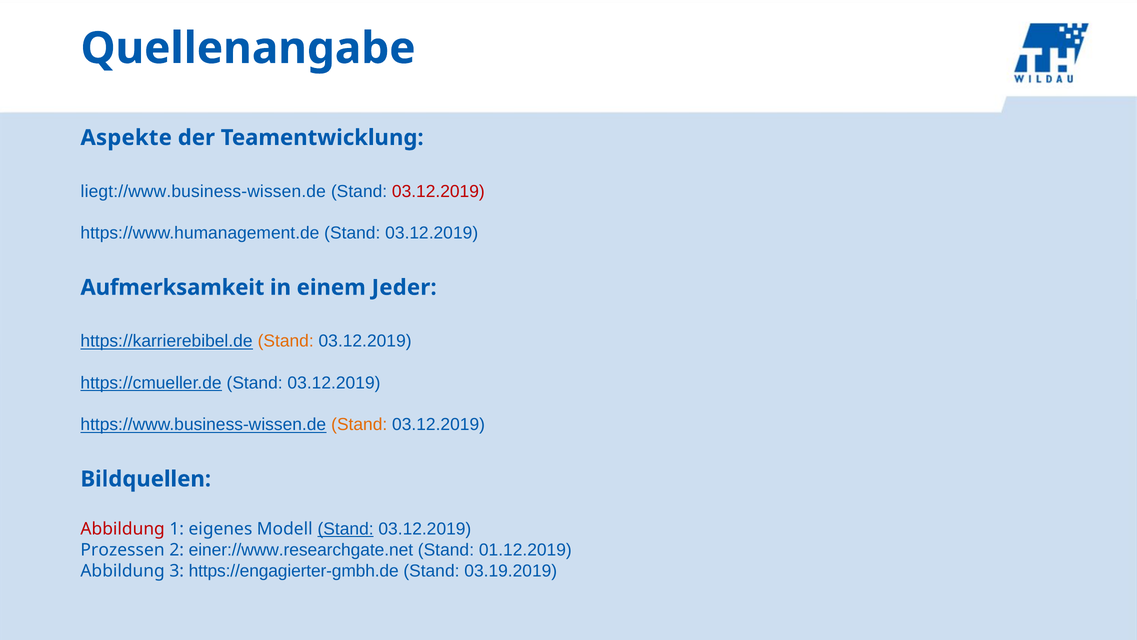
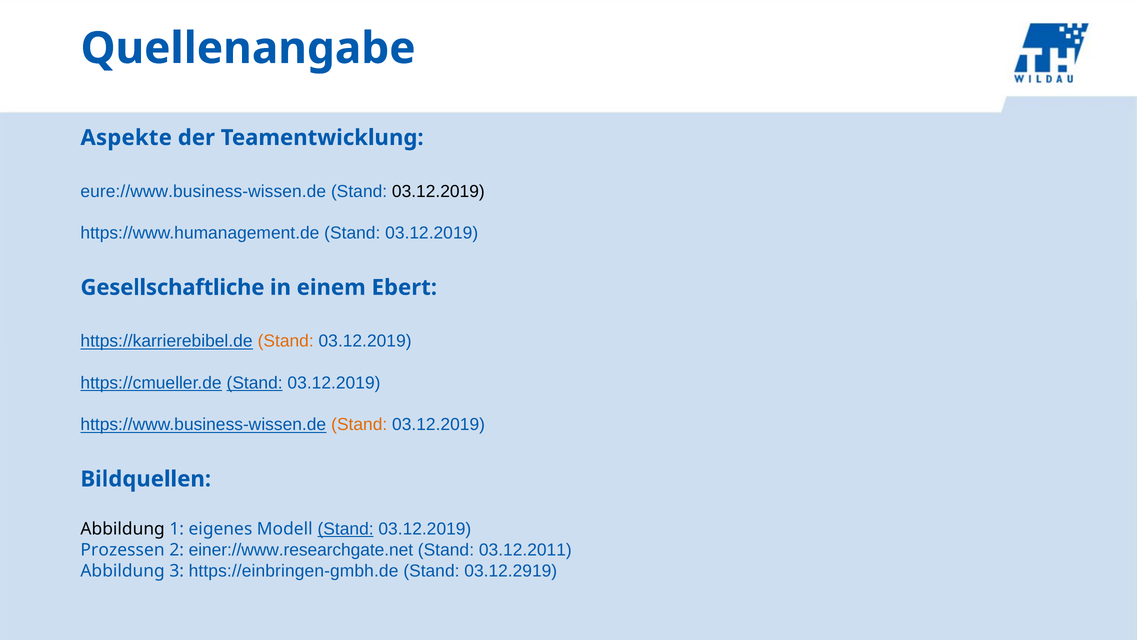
liegt://www.business-wissen.de: liegt://www.business-wissen.de -> eure://www.business-wissen.de
03.12.2019 at (438, 191) colour: red -> black
Aufmerksamkeit: Aufmerksamkeit -> Gesellschaftliche
Jeder: Jeder -> Ebert
Stand at (255, 383) underline: none -> present
Abbildung at (123, 529) colour: red -> black
01.12.2019: 01.12.2019 -> 03.12.2011
https://engagierter-gmbh.de: https://engagierter-gmbh.de -> https://einbringen-gmbh.de
03.19.2019: 03.19.2019 -> 03.12.2919
